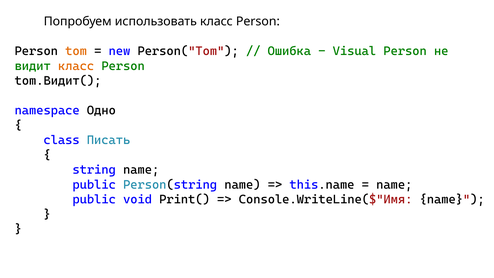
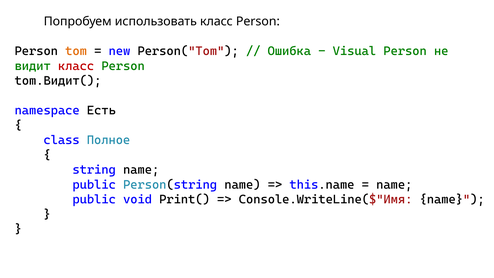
класс at (76, 66) colour: orange -> red
Одно: Одно -> Есть
Писать: Писать -> Полное
